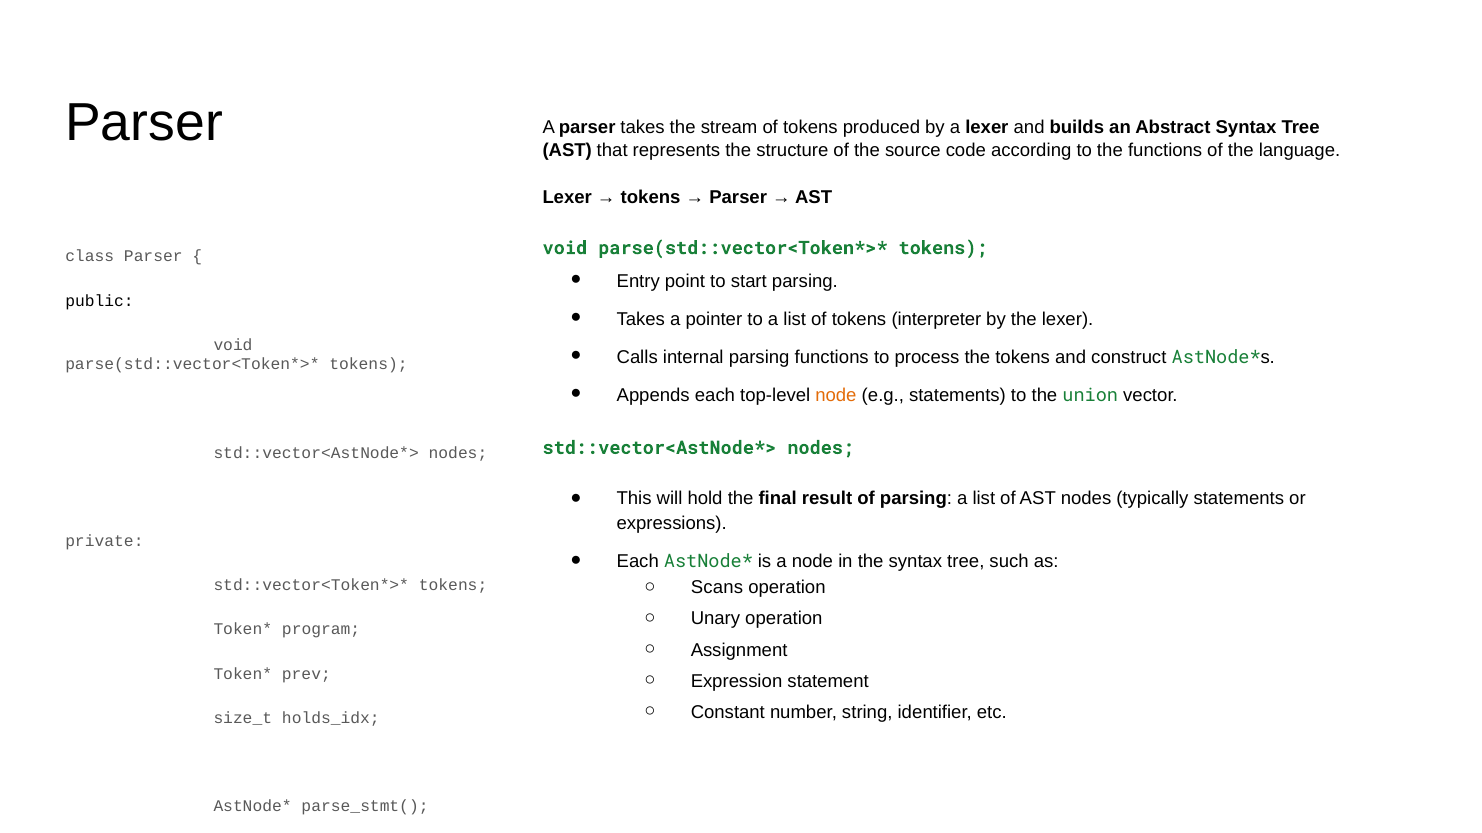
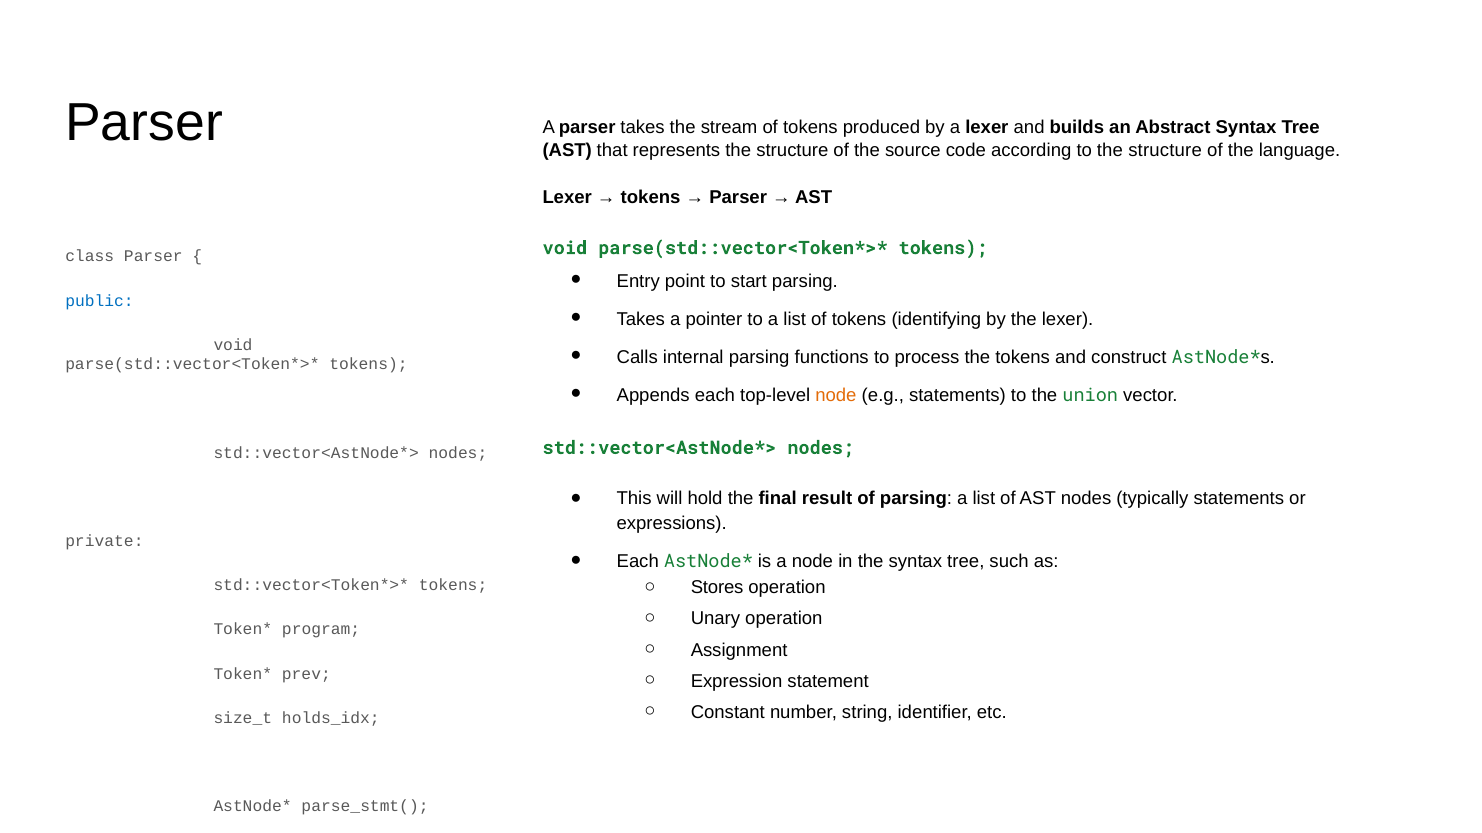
to the functions: functions -> structure
public colour: black -> blue
interpreter: interpreter -> identifying
Scans: Scans -> Stores
